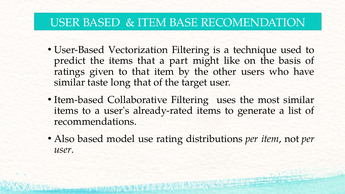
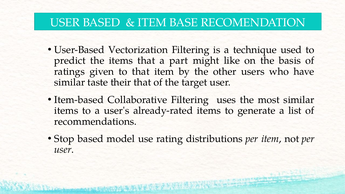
long: long -> their
Also: Also -> Stop
